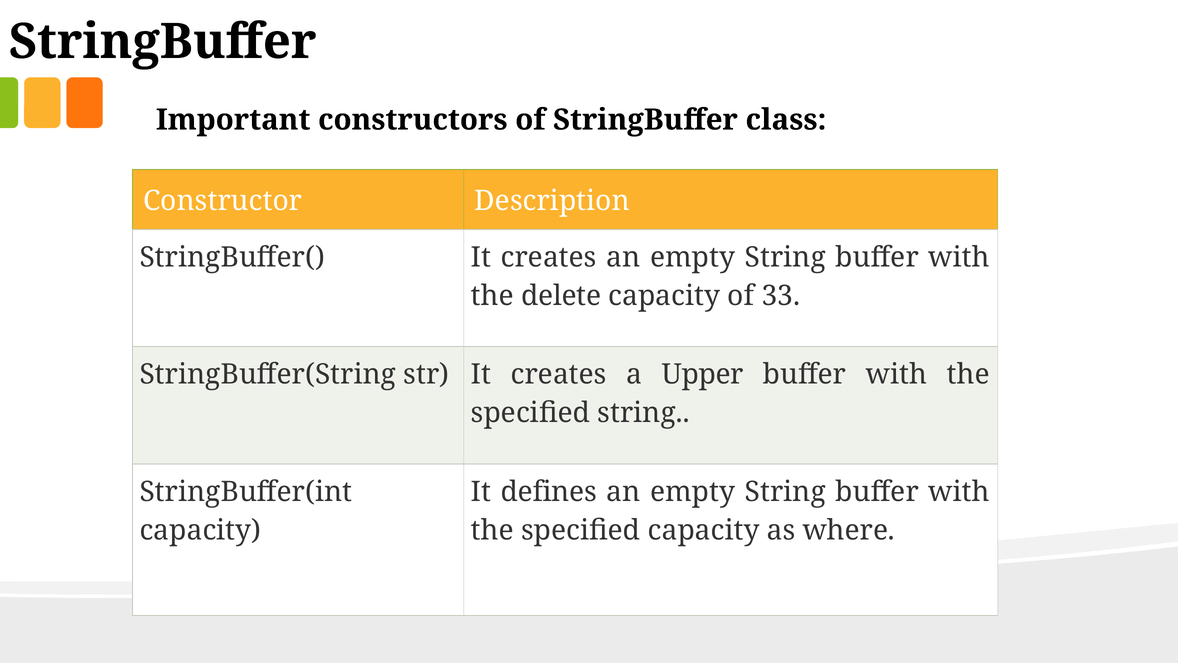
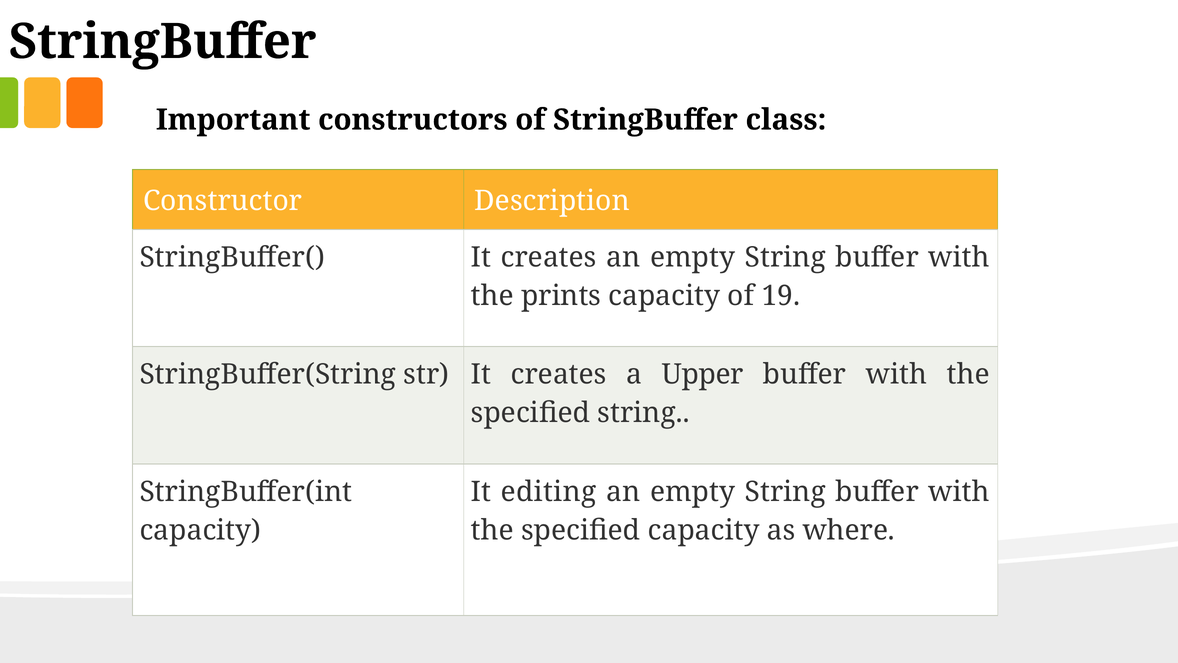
delete: delete -> prints
33: 33 -> 19
defines: defines -> editing
